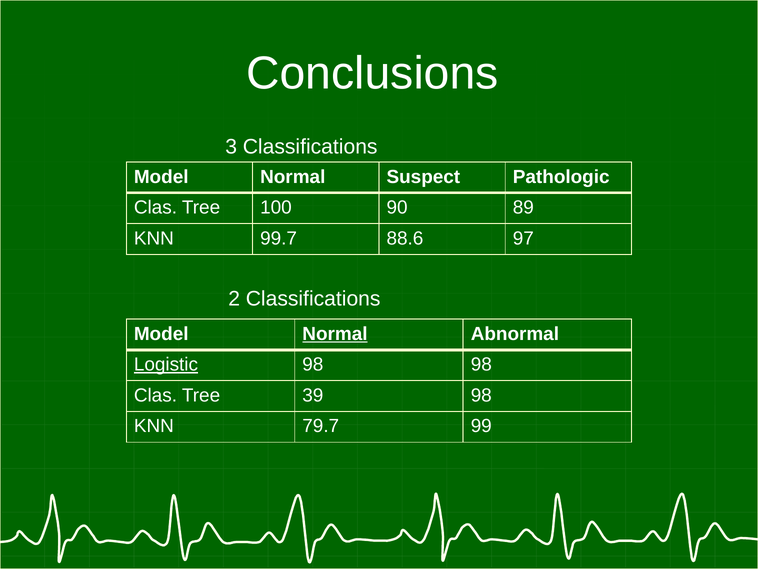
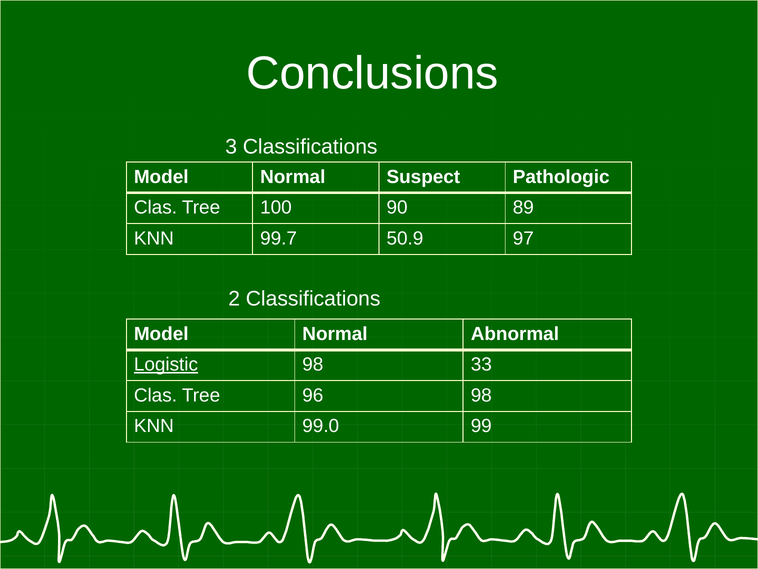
88.6: 88.6 -> 50.9
Normal at (335, 334) underline: present -> none
98 98: 98 -> 33
39: 39 -> 96
79.7: 79.7 -> 99.0
